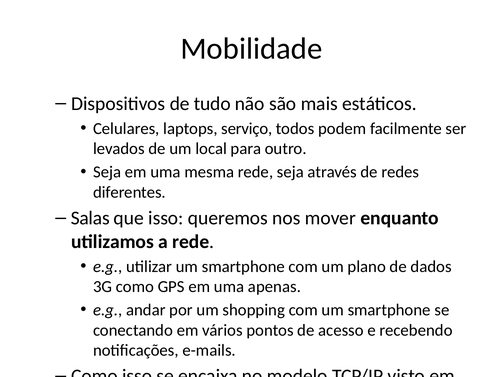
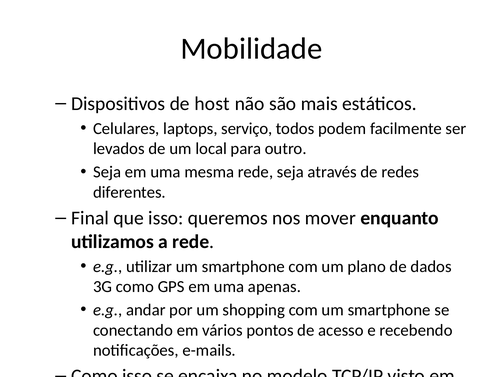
tudo: tudo -> host
Salas: Salas -> Final
